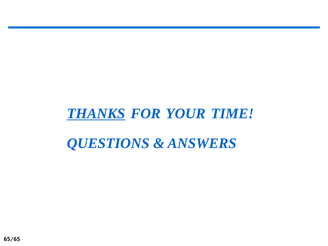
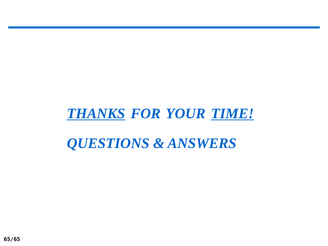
TIME underline: none -> present
